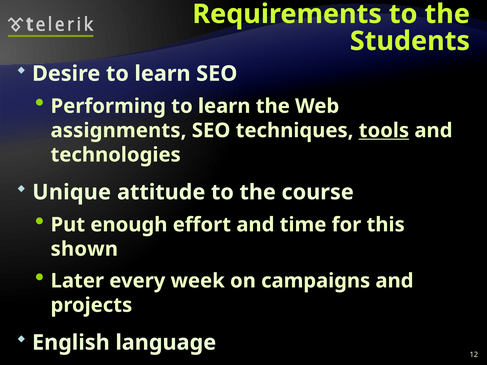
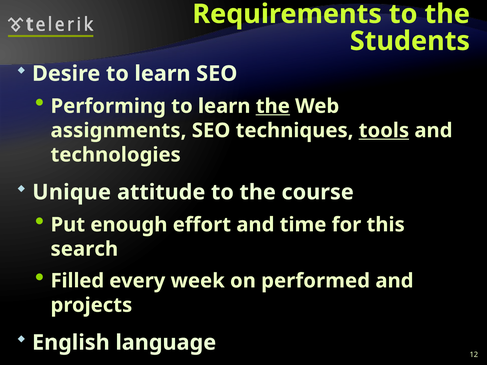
the at (273, 106) underline: none -> present
shown: shown -> search
Later: Later -> Filled
campaigns: campaigns -> performed
